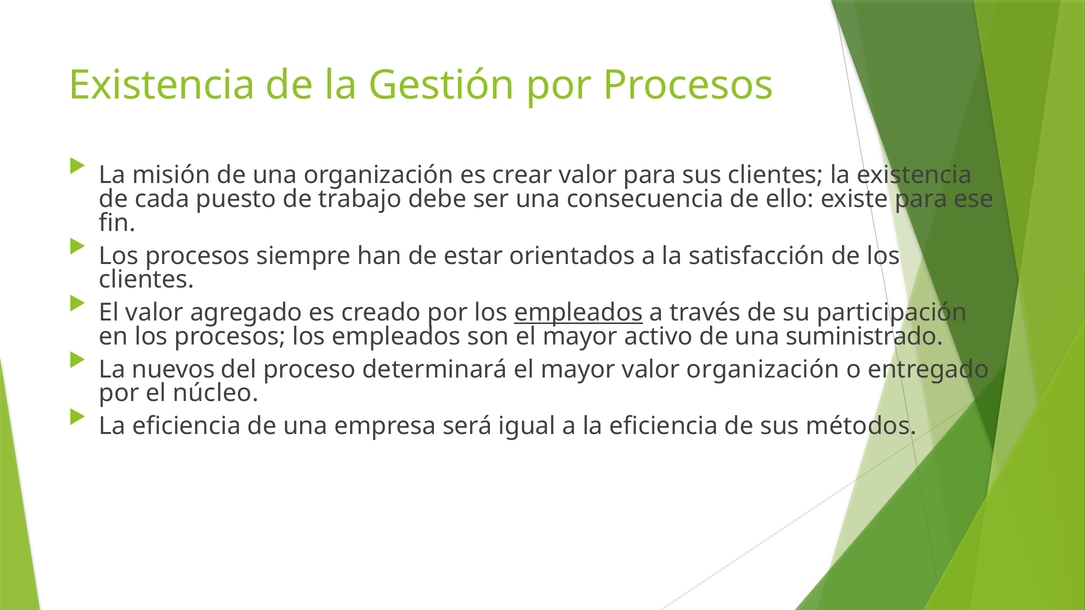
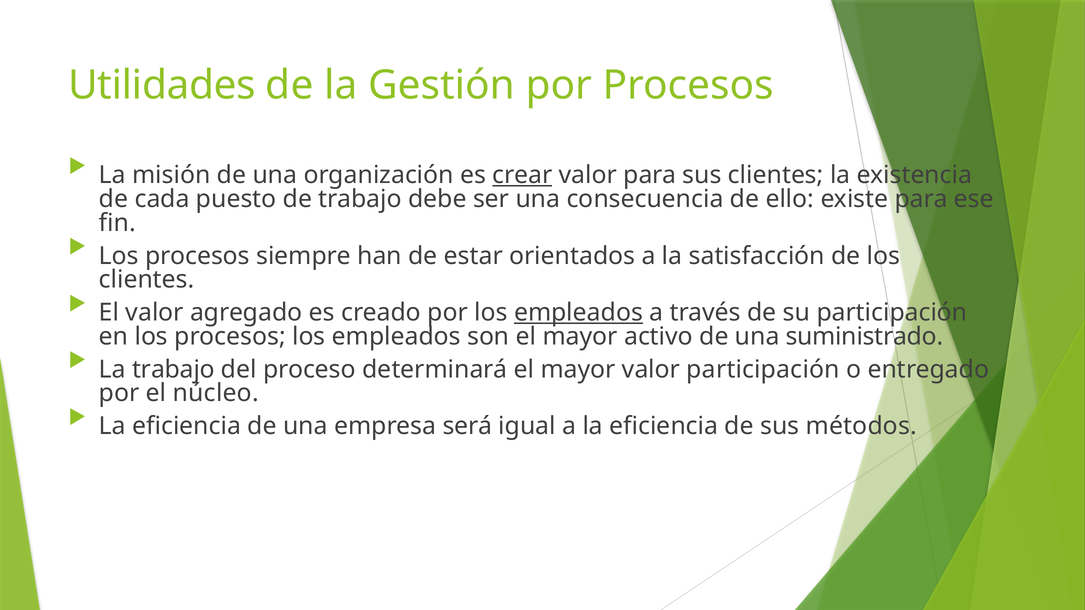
Existencia at (162, 86): Existencia -> Utilidades
crear underline: none -> present
La nuevos: nuevos -> trabajo
valor organización: organización -> participación
